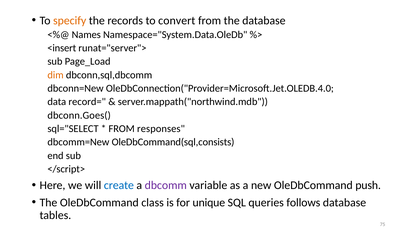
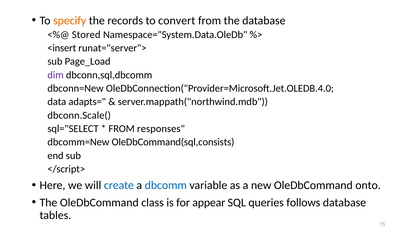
Names: Names -> Stored
dim colour: orange -> purple
record=: record= -> adapts=
dbconn.Goes(: dbconn.Goes( -> dbconn.Scale(
dbcomm colour: purple -> blue
push: push -> onto
unique: unique -> appear
